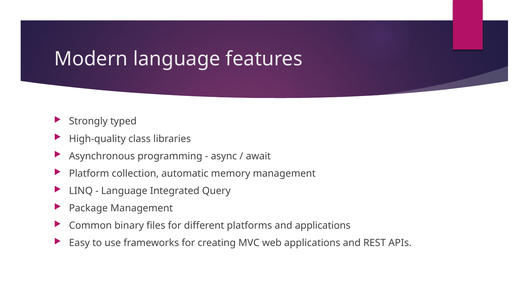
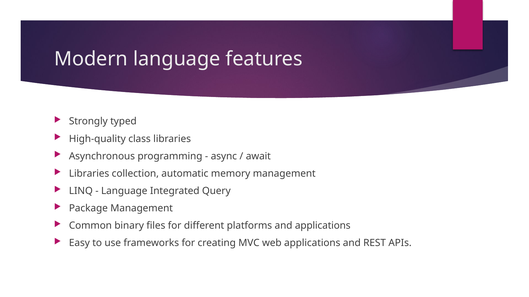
Platform at (89, 174): Platform -> Libraries
